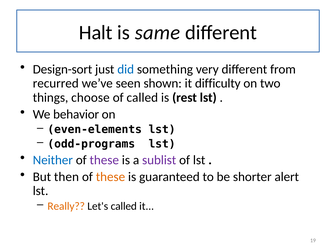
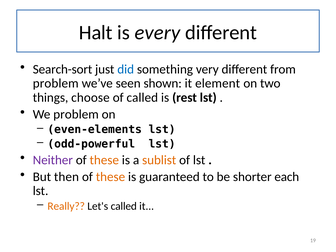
same: same -> every
Design-sort: Design-sort -> Search-sort
recurred at (56, 83): recurred -> problem
difficulty: difficulty -> element
We behavior: behavior -> problem
odd-programs: odd-programs -> odd-powerful
Neither colour: blue -> purple
these at (104, 160) colour: purple -> orange
sublist colour: purple -> orange
alert: alert -> each
